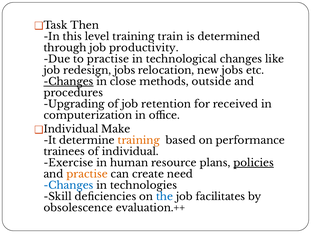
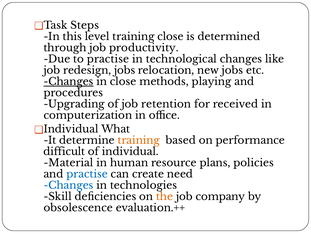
Then: Then -> Steps
training train: train -> close
outside: outside -> playing
Make: Make -> What
trainees: trainees -> difficult
Exercise: Exercise -> Material
policies underline: present -> none
practise at (87, 174) colour: orange -> blue
the colour: blue -> orange
facilitates: facilitates -> company
